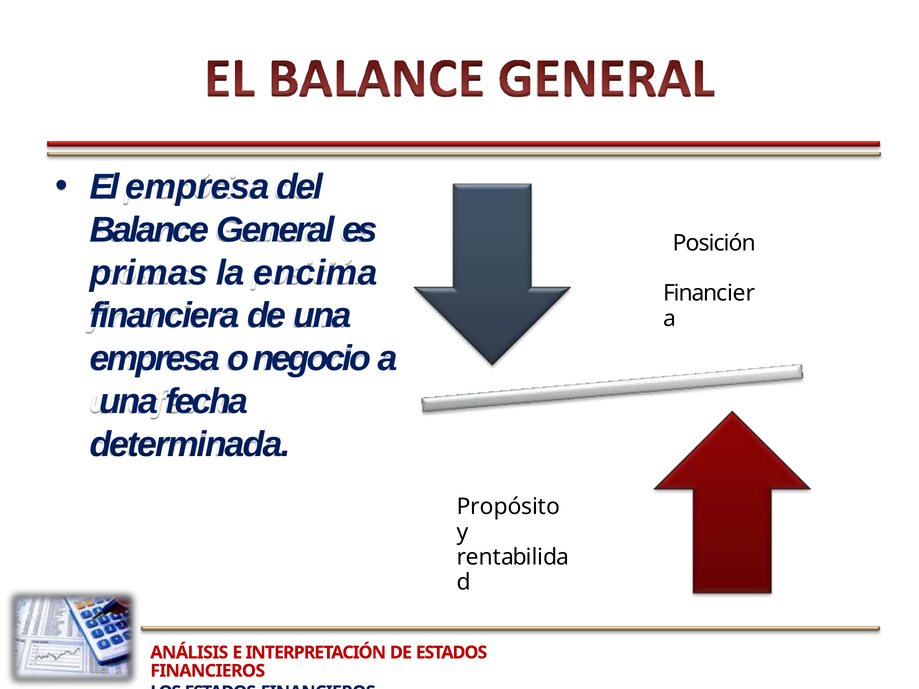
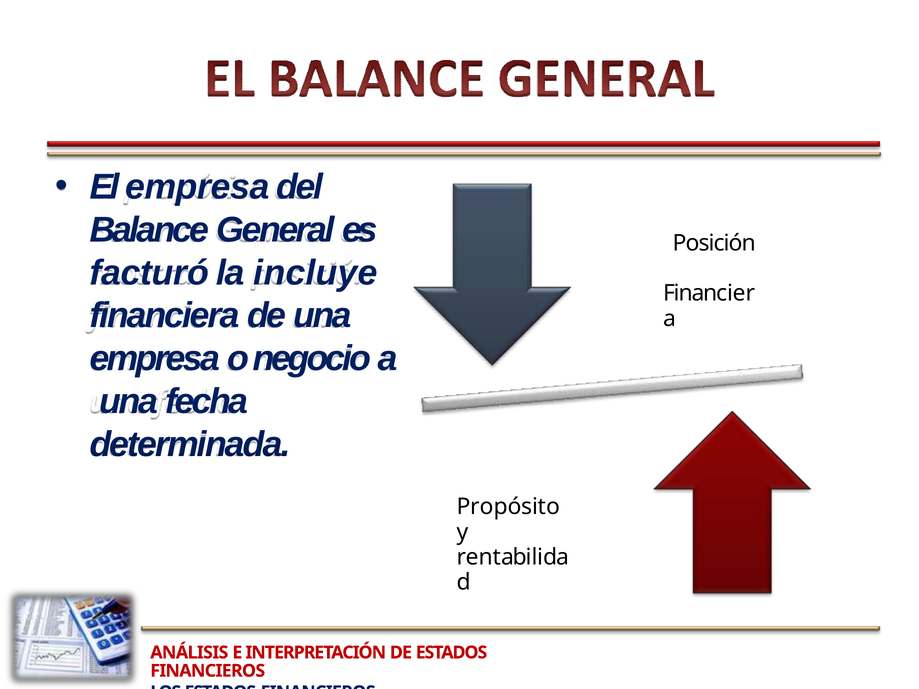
primas: primas -> facturó
encima: encima -> incluye
